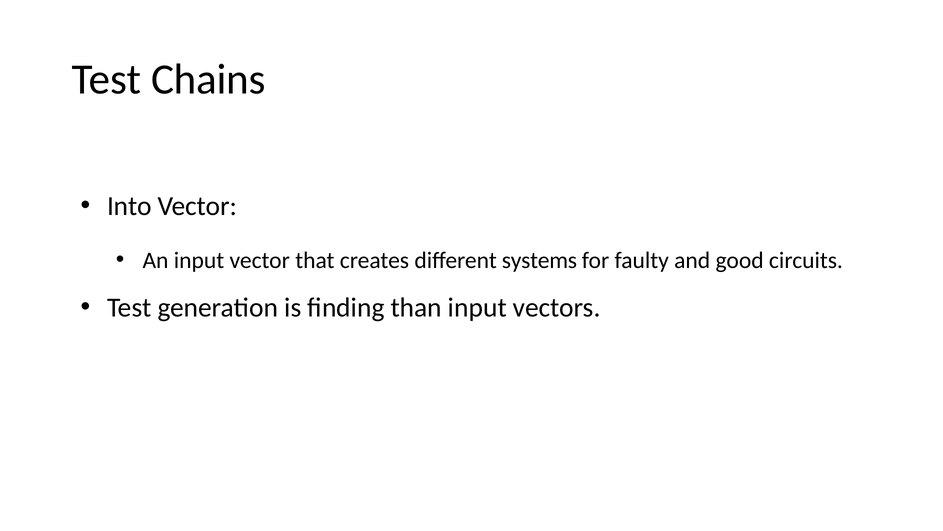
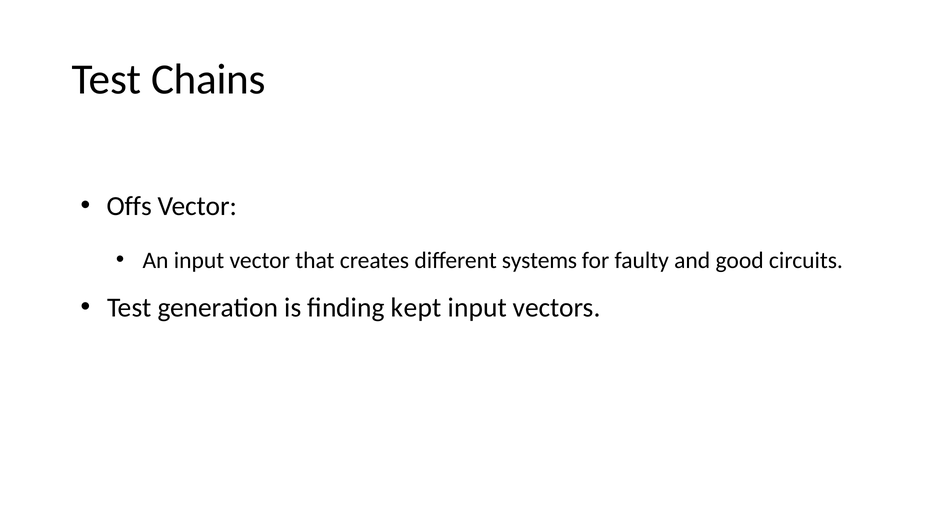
Into: Into -> Offs
than: than -> kept
